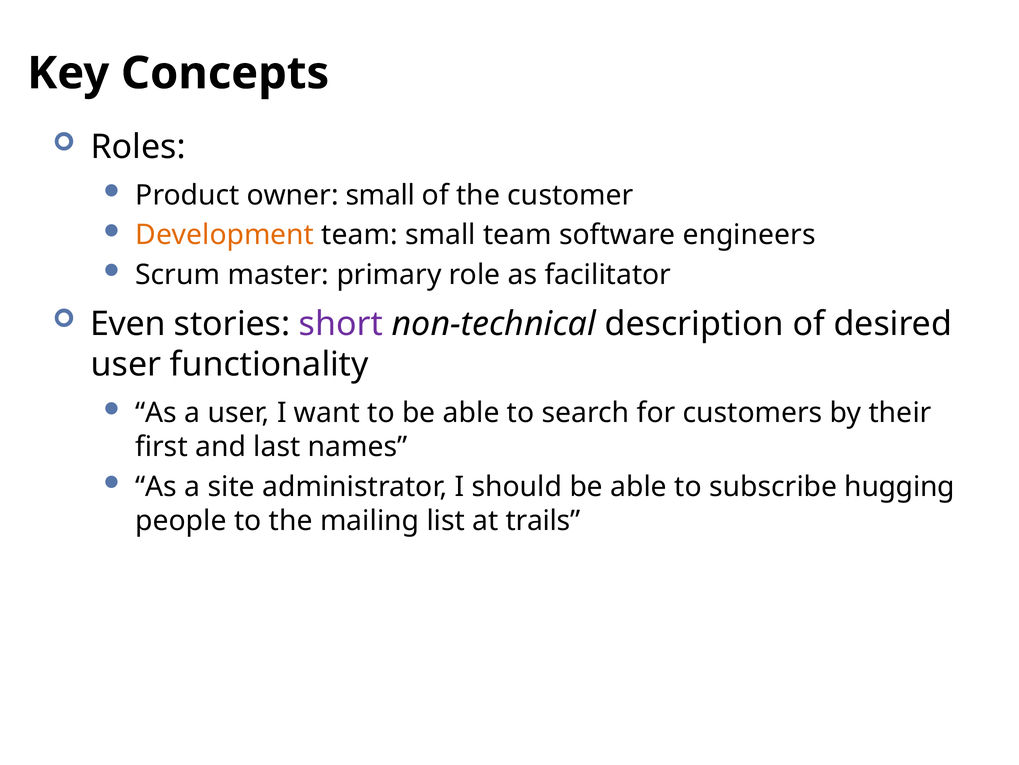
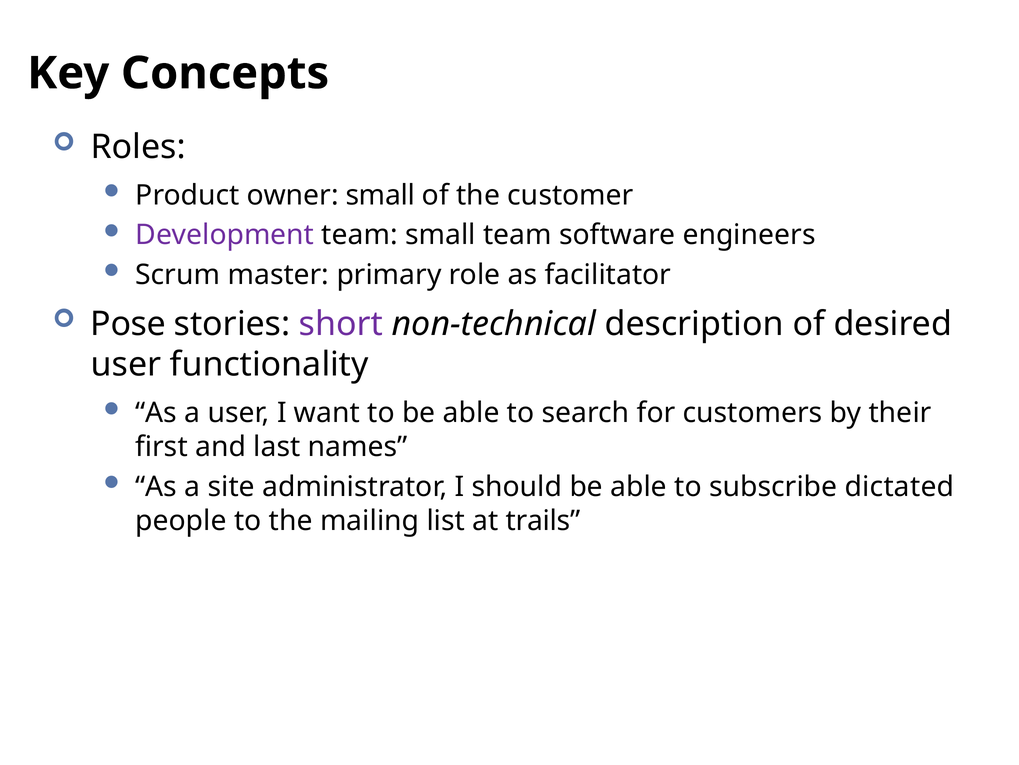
Development colour: orange -> purple
Even: Even -> Pose
hugging: hugging -> dictated
